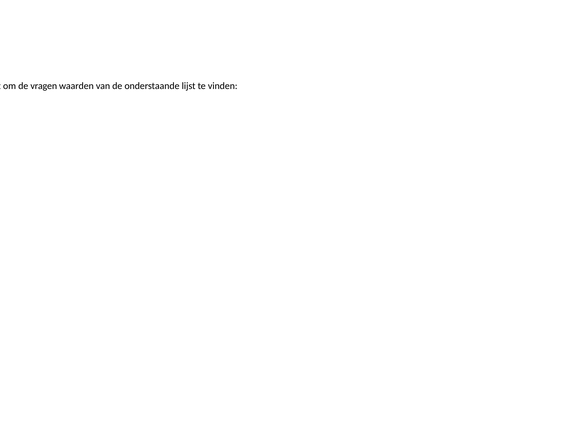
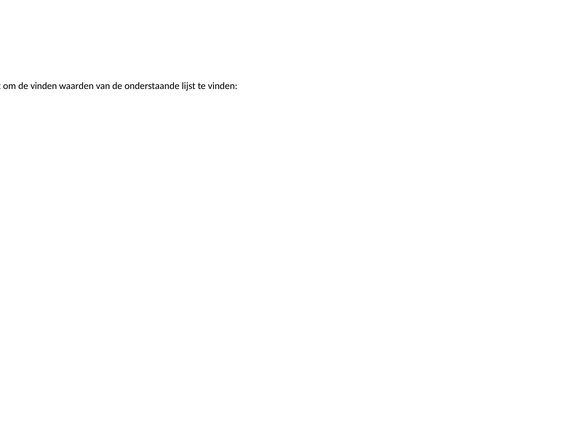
de vragen: vragen -> vinden
